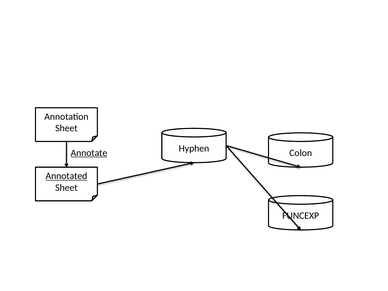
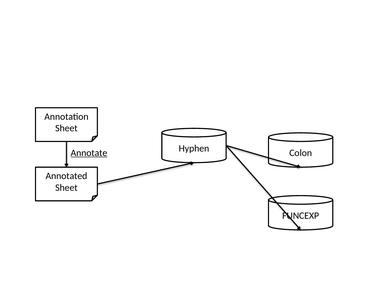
Annotated underline: present -> none
